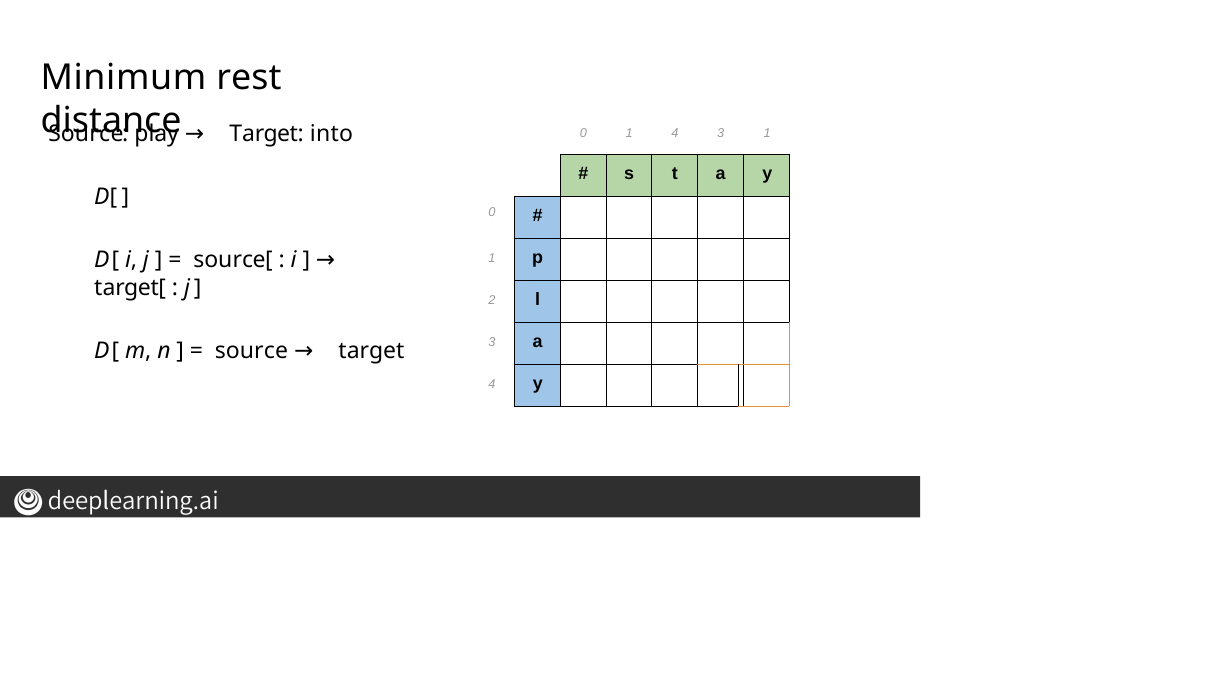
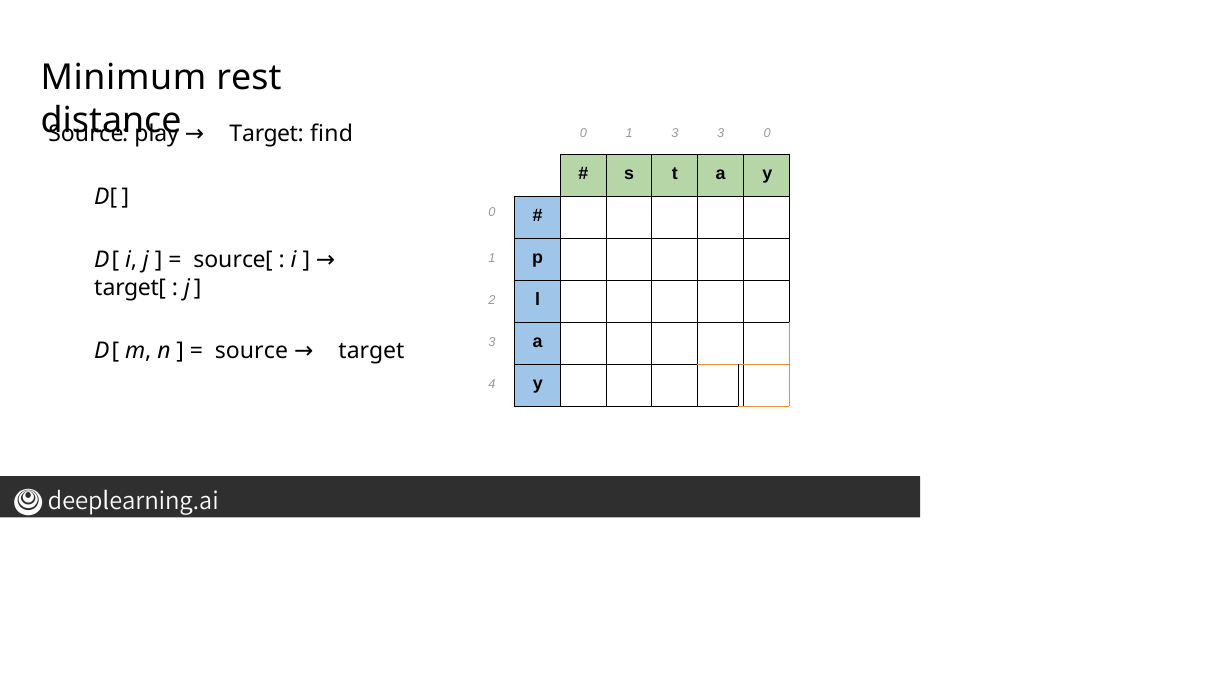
into: into -> find
1 4: 4 -> 3
3 1: 1 -> 0
